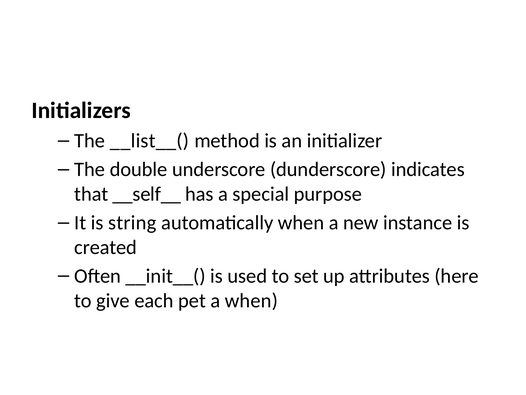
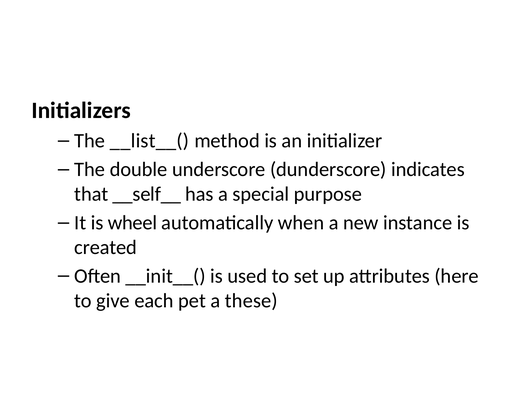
string: string -> wheel
a when: when -> these
